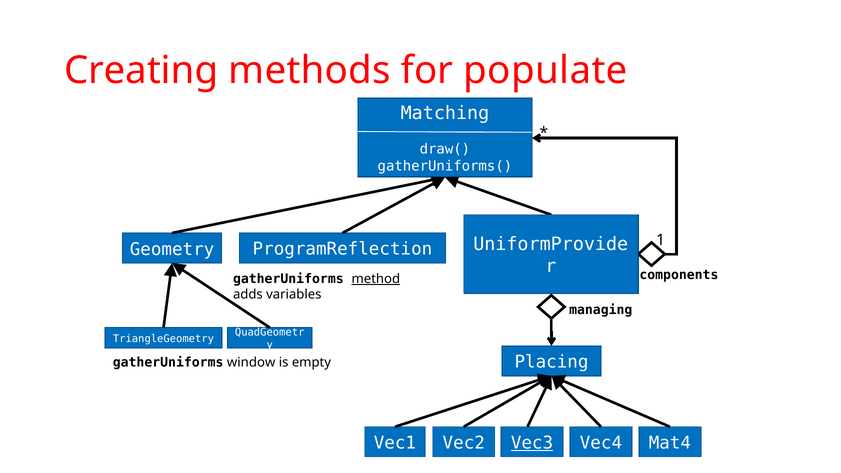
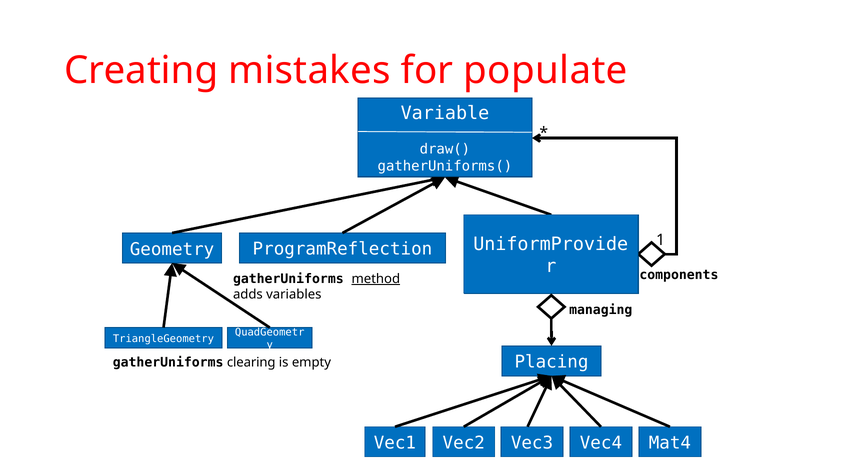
methods: methods -> mistakes
Matching: Matching -> Variable
window: window -> clearing
Vec3 underline: present -> none
